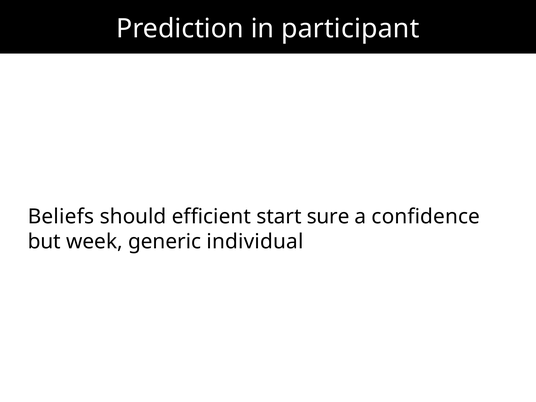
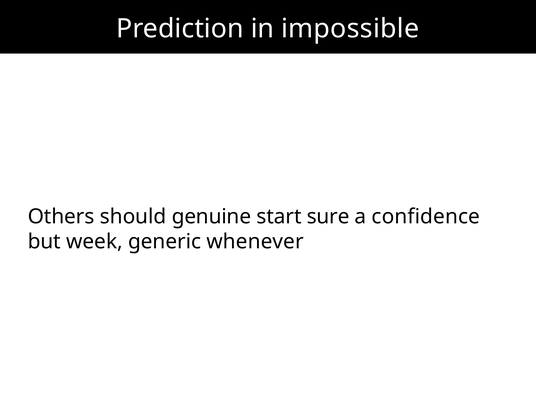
participant: participant -> impossible
Beliefs: Beliefs -> Others
efficient: efficient -> genuine
individual: individual -> whenever
